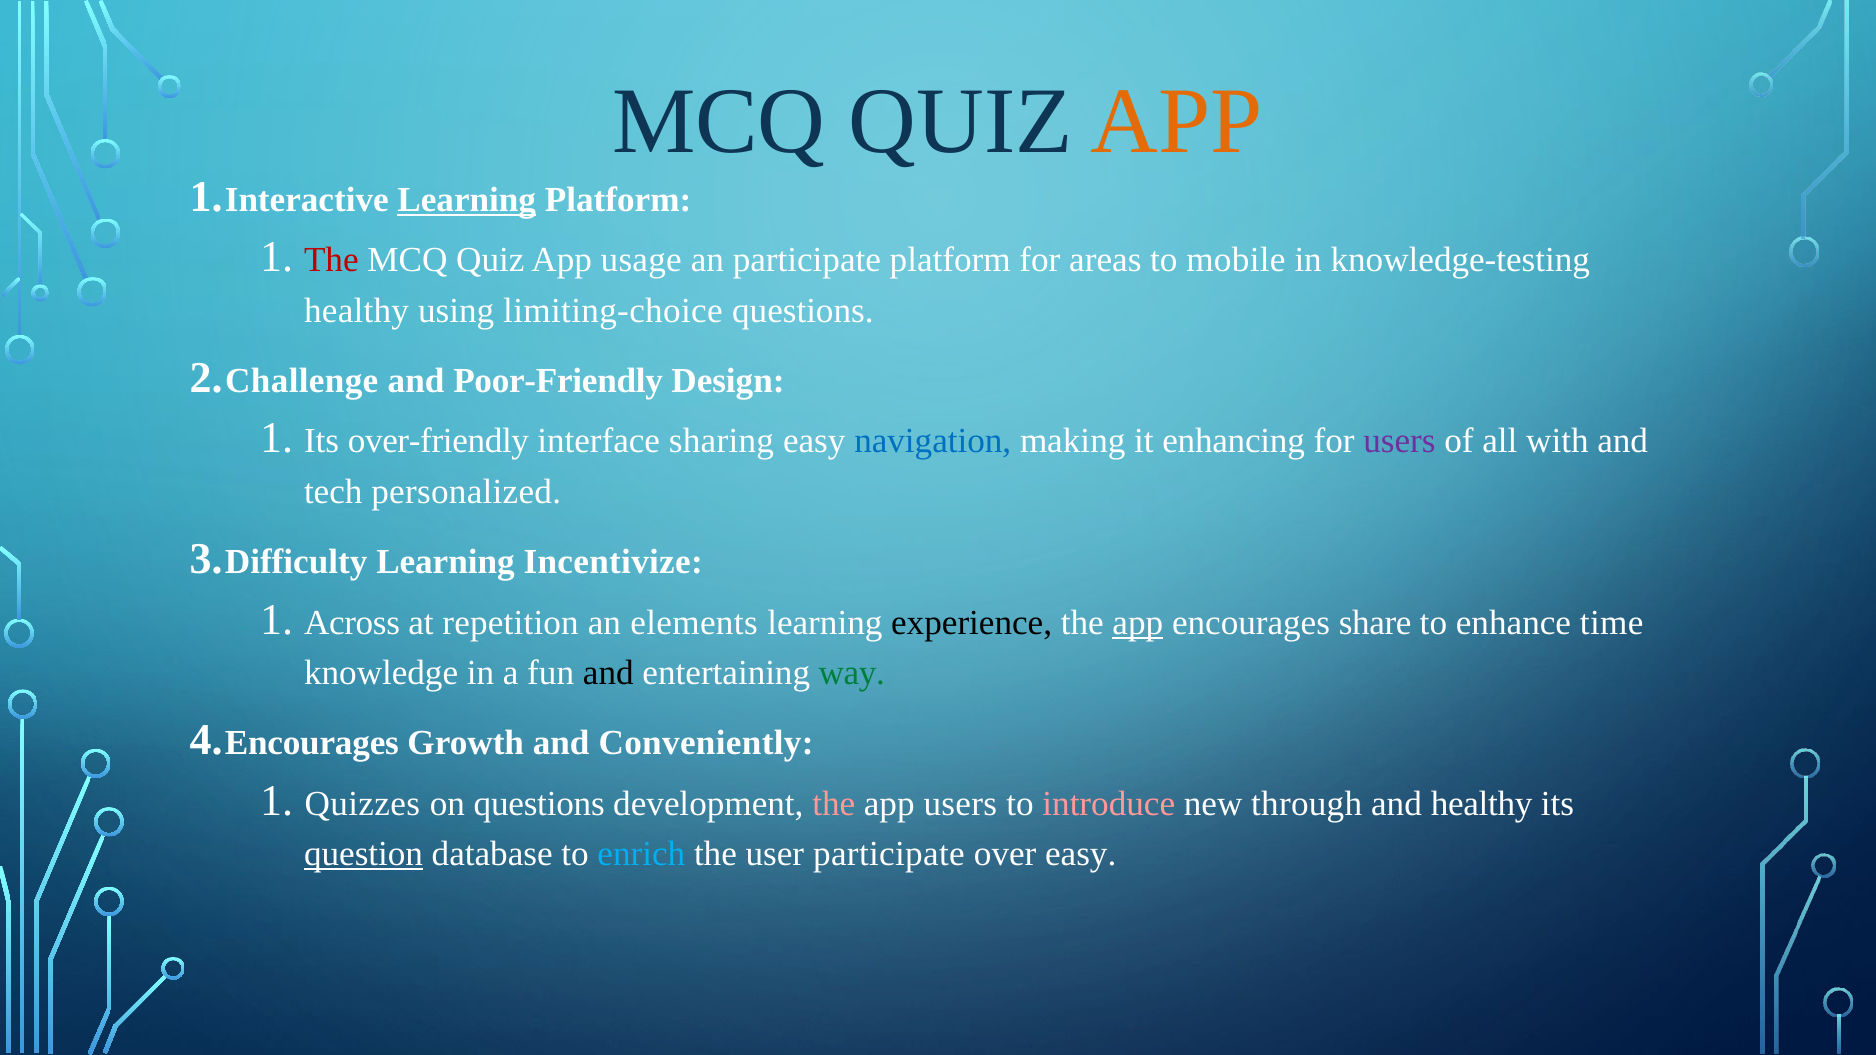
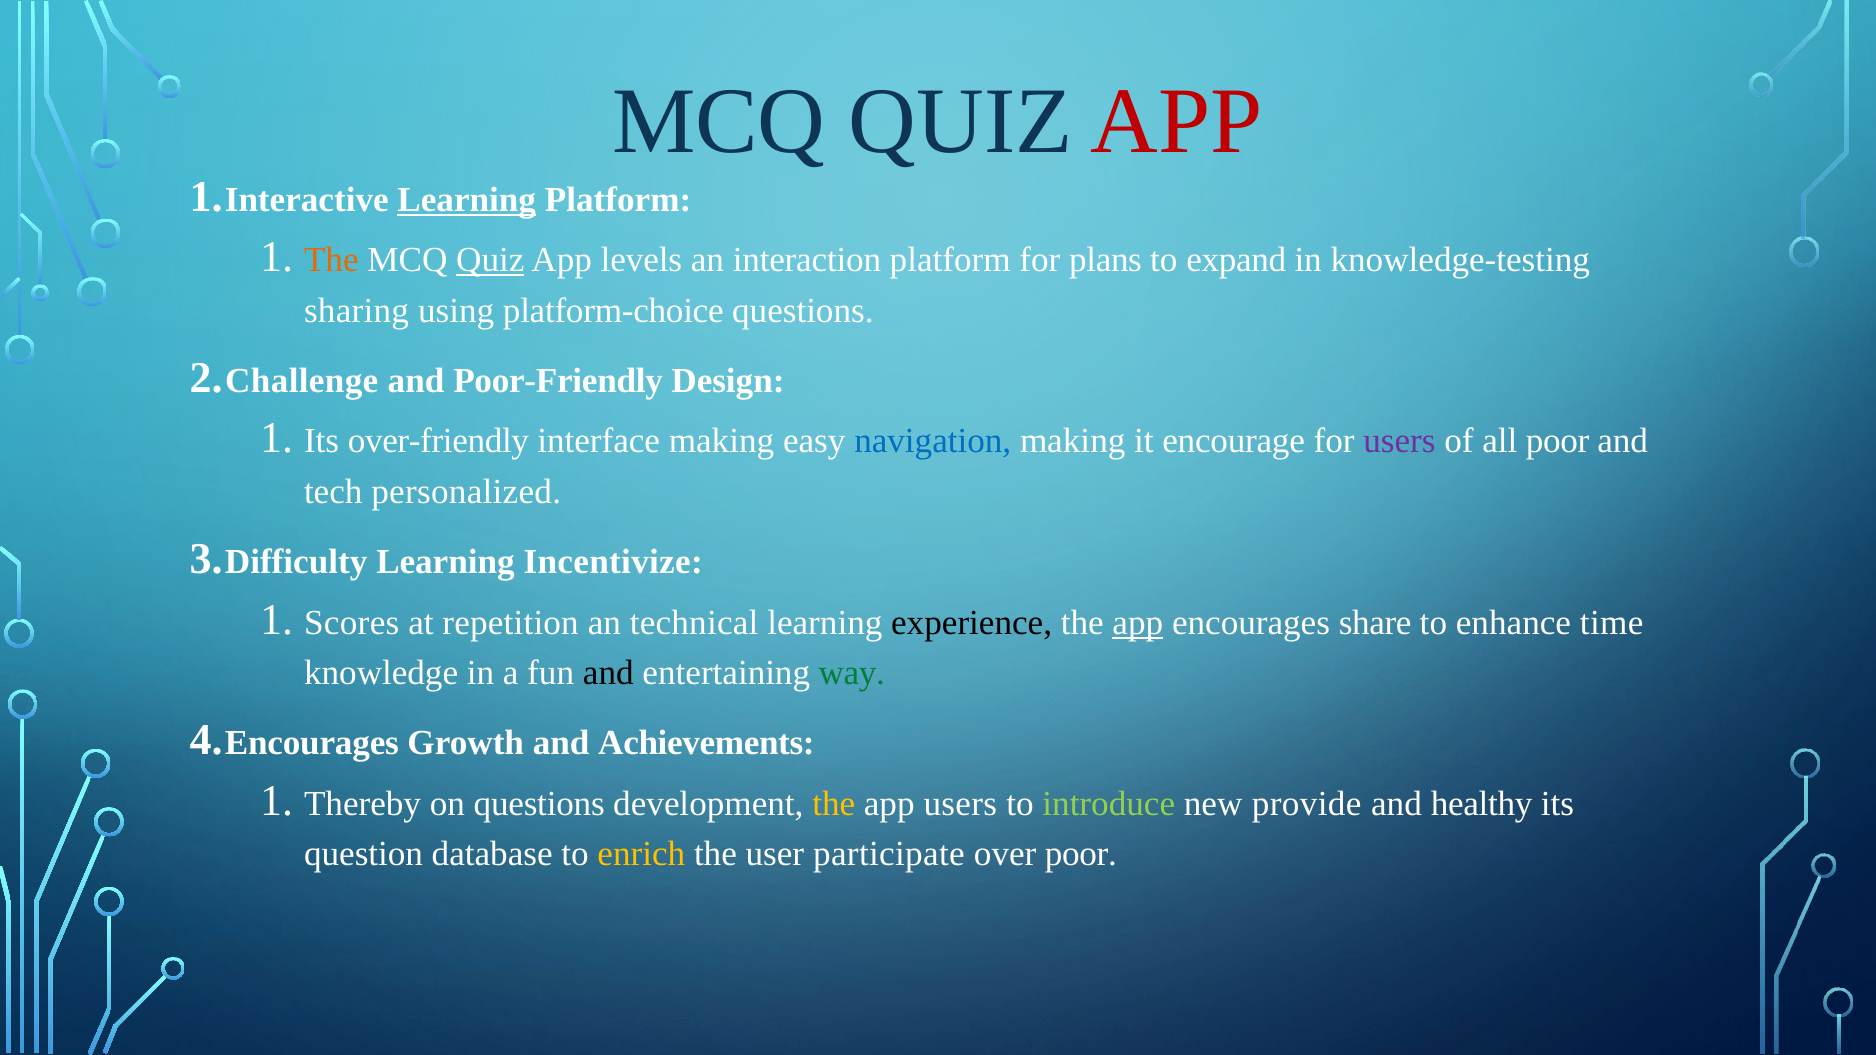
APP at (1177, 122) colour: orange -> red
The at (331, 260) colour: red -> orange
Quiz at (490, 260) underline: none -> present
usage: usage -> levels
an participate: participate -> interaction
areas: areas -> plans
mobile: mobile -> expand
healthy at (357, 311): healthy -> sharing
limiting-choice: limiting-choice -> platform-choice
interface sharing: sharing -> making
enhancing: enhancing -> encourage
all with: with -> poor
Across: Across -> Scores
elements: elements -> technical
Conveniently: Conveniently -> Achievements
Quizzes: Quizzes -> Thereby
the at (834, 804) colour: pink -> yellow
introduce colour: pink -> light green
through: through -> provide
question underline: present -> none
enrich colour: light blue -> yellow
over easy: easy -> poor
